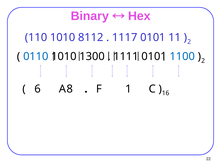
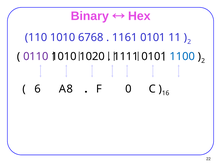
8112: 8112 -> 6768
1117: 1117 -> 1161
0110 colour: blue -> purple
1300: 1300 -> 1020
1: 1 -> 0
